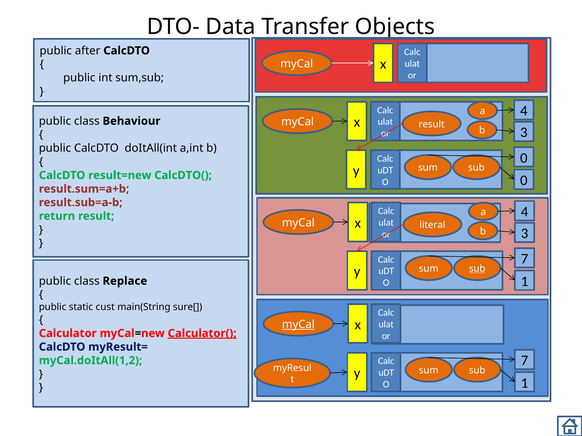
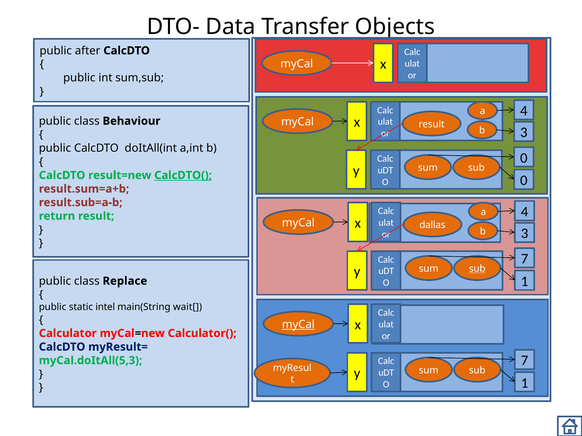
CalcDTO( underline: none -> present
literal: literal -> dallas
cust: cust -> intel
sure[: sure[ -> wait[
Calculator( underline: present -> none
myCal.doItAll(1,2: myCal.doItAll(1,2 -> myCal.doItAll(5,3
